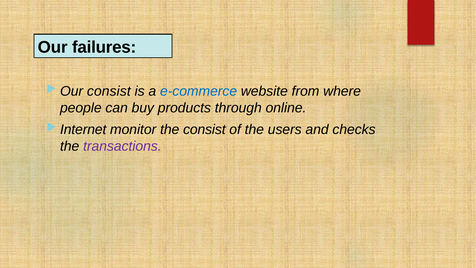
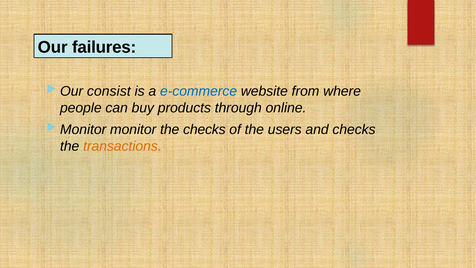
Internet at (83, 129): Internet -> Monitor
the consist: consist -> checks
transactions colour: purple -> orange
